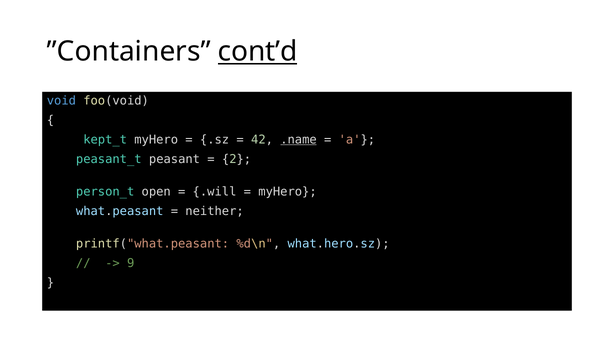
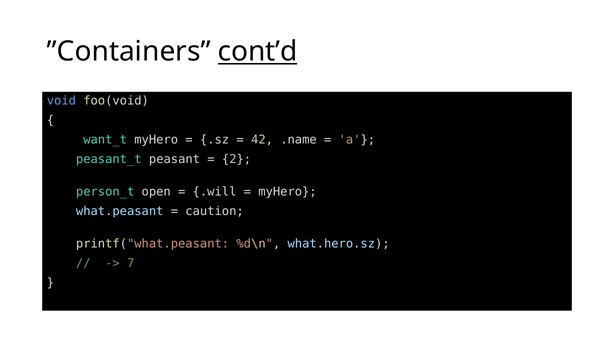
kept_t: kept_t -> want_t
.name underline: present -> none
neither: neither -> caution
9: 9 -> 7
